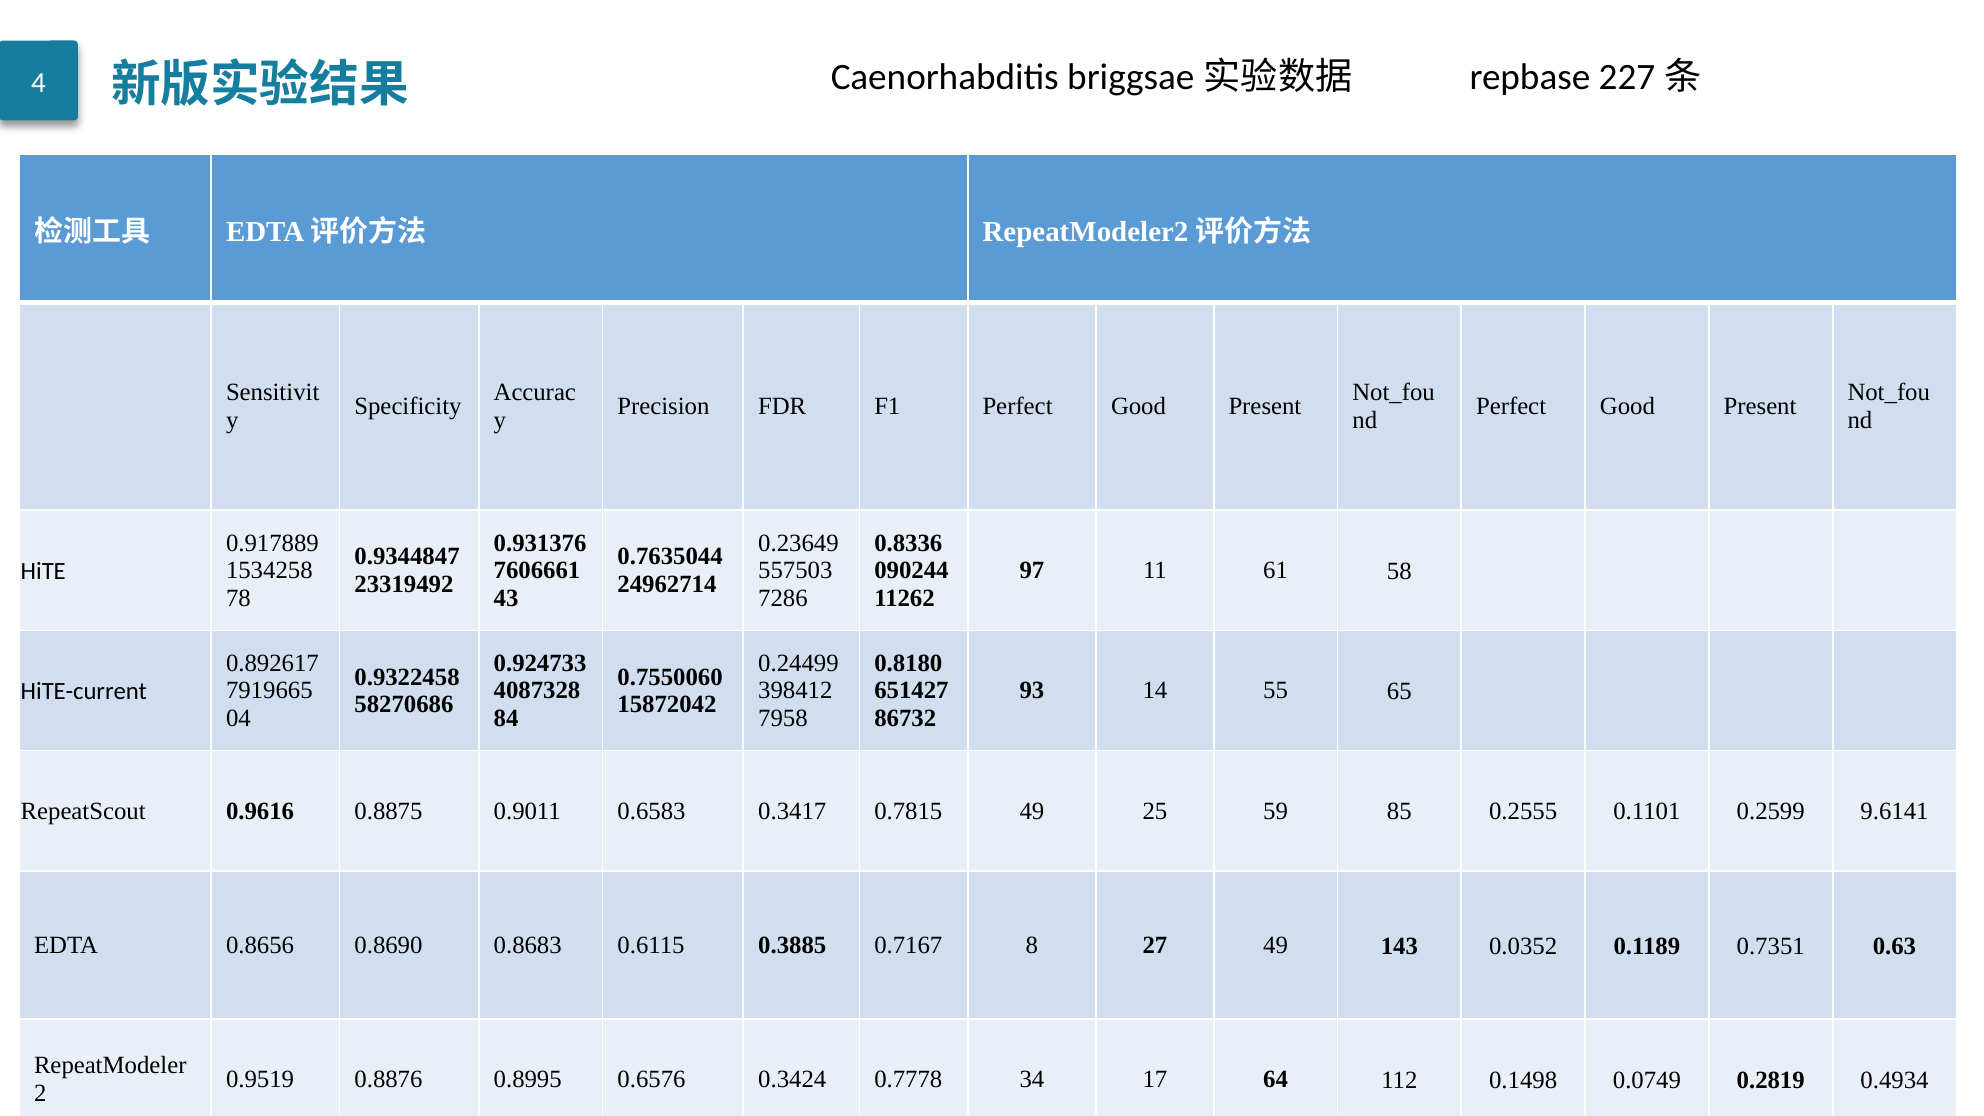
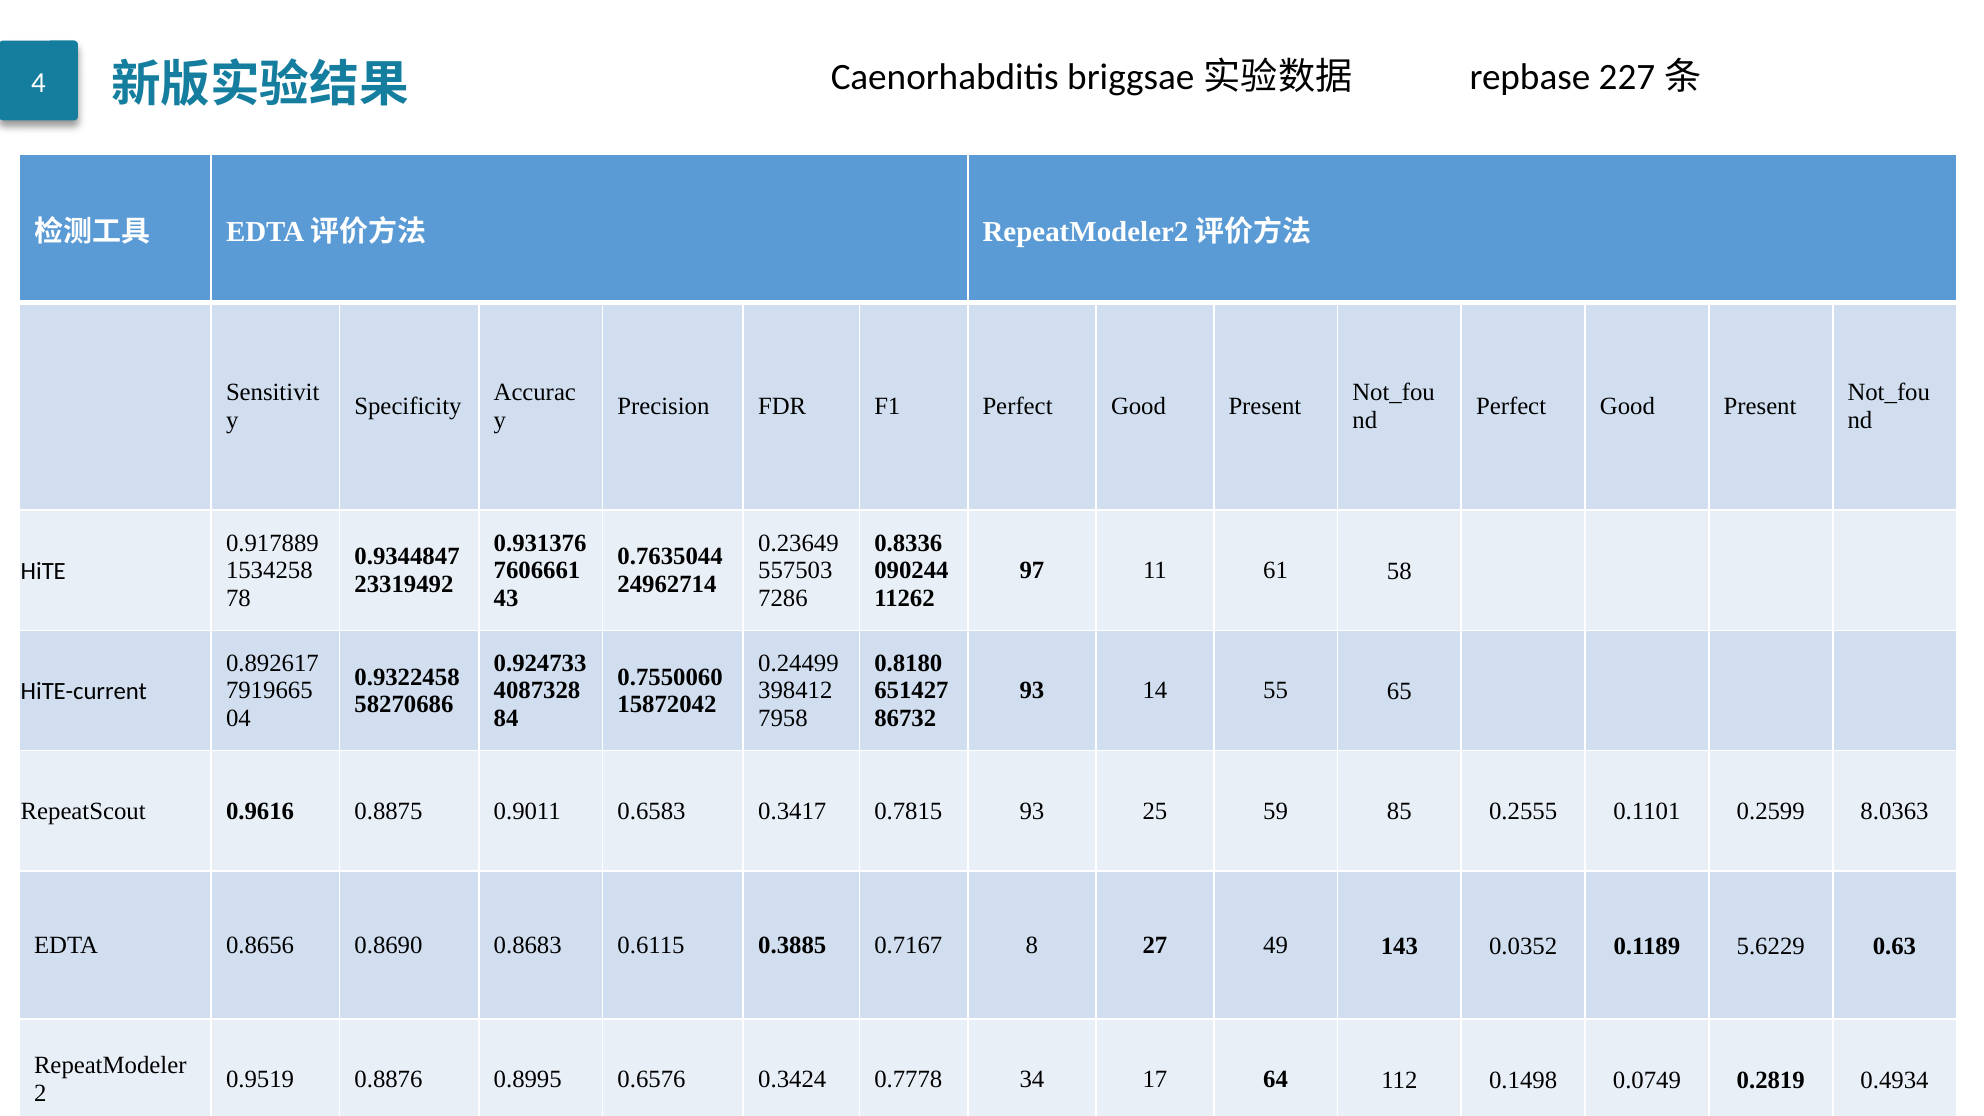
0.7815 49: 49 -> 93
9.6141: 9.6141 -> 8.0363
0.7351: 0.7351 -> 5.6229
